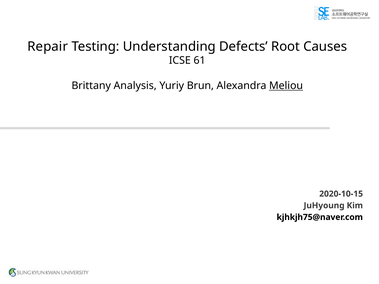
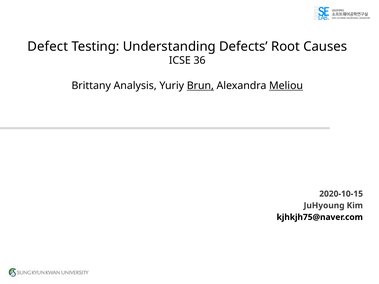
Repair: Repair -> Defect
61: 61 -> 36
Brun underline: none -> present
